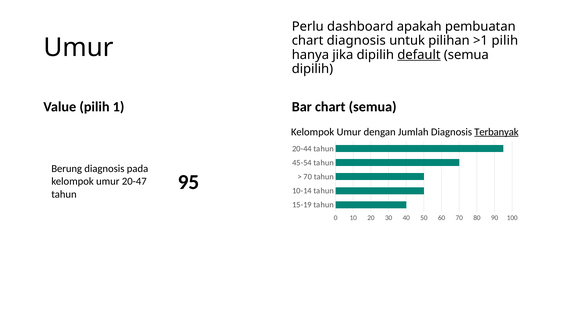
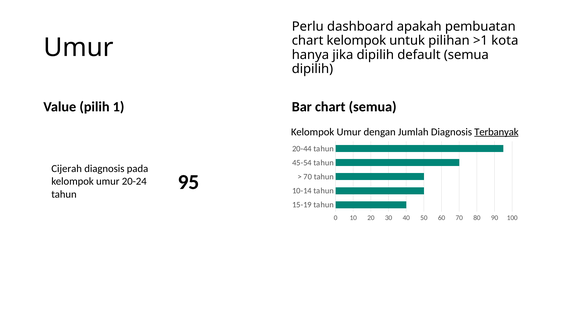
chart diagnosis: diagnosis -> kelompok
>1 pilih: pilih -> kota
default underline: present -> none
Berung: Berung -> Cijerah
20-47: 20-47 -> 20-24
